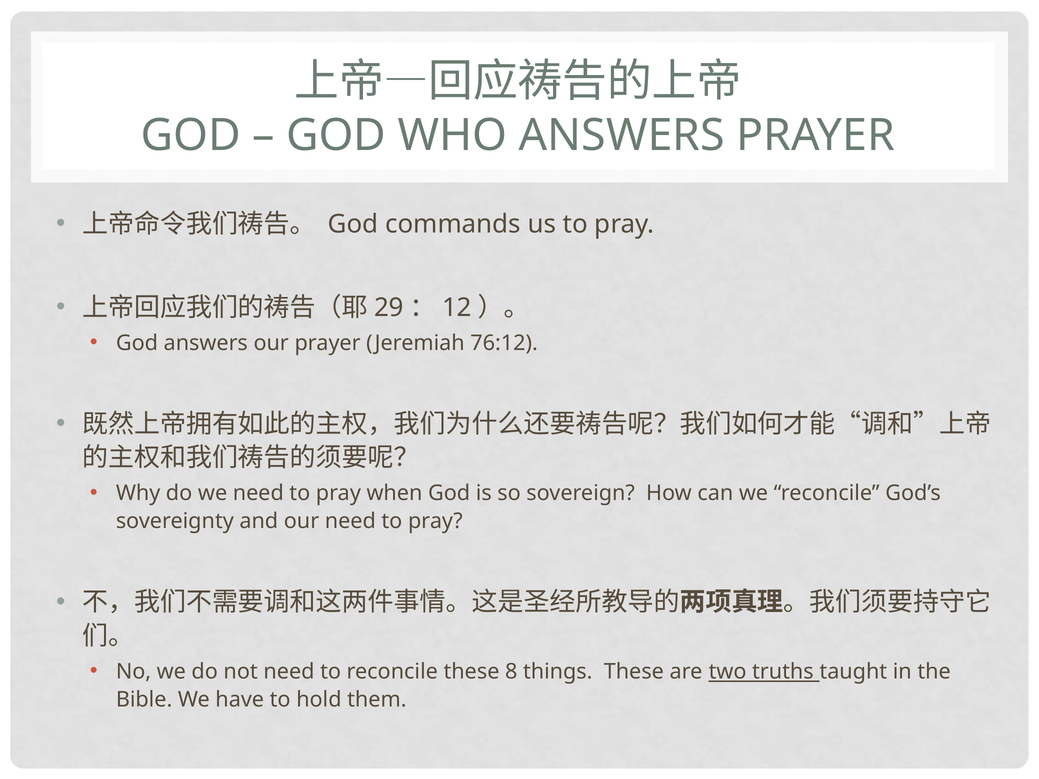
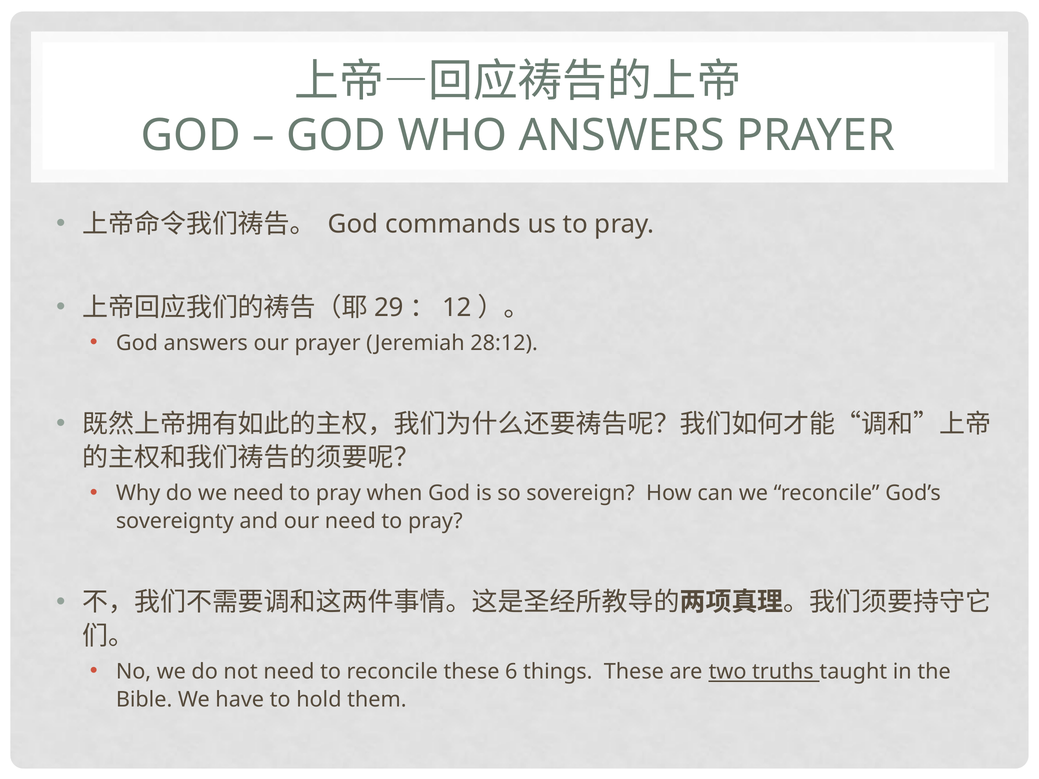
76:12: 76:12 -> 28:12
8: 8 -> 6
